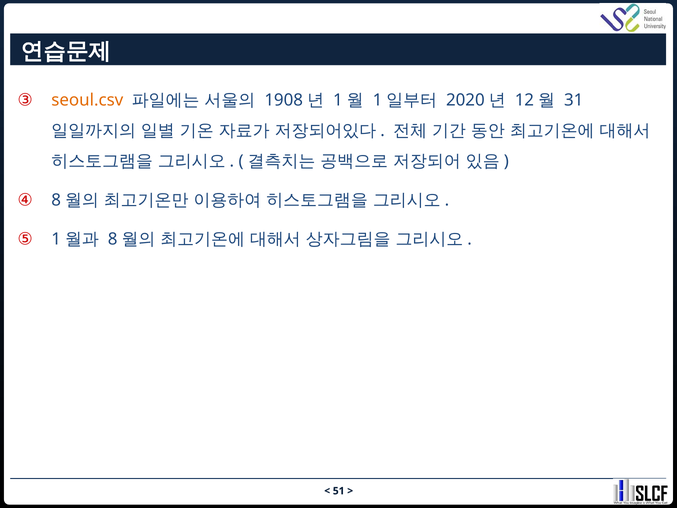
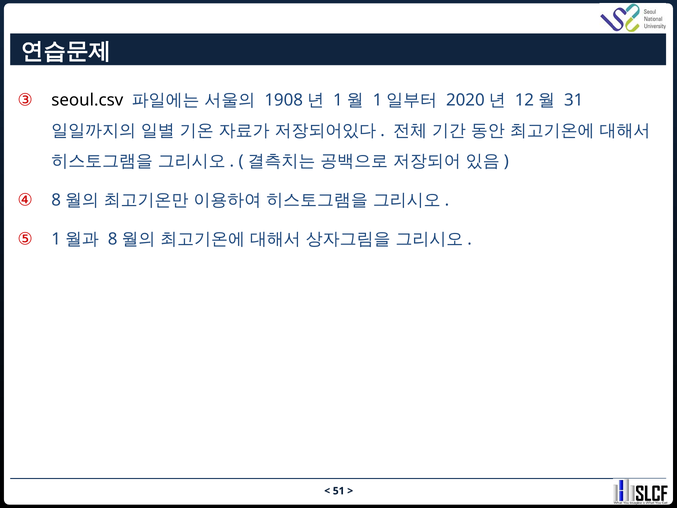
seoul.csv colour: orange -> black
